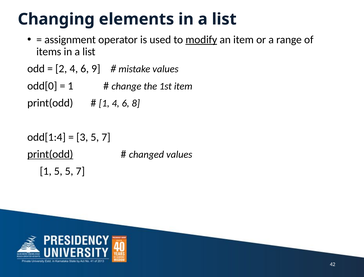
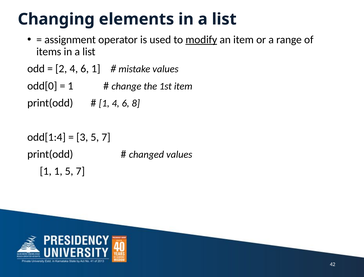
6 9: 9 -> 1
print(odd at (50, 154) underline: present -> none
1 5: 5 -> 1
